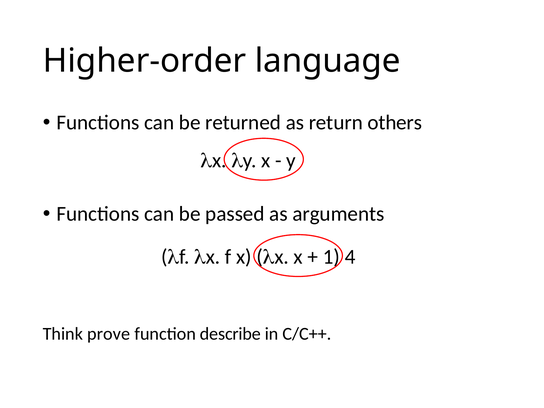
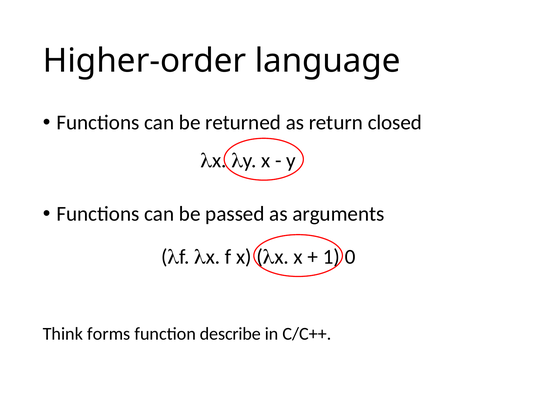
others: others -> closed
4: 4 -> 0
prove: prove -> forms
